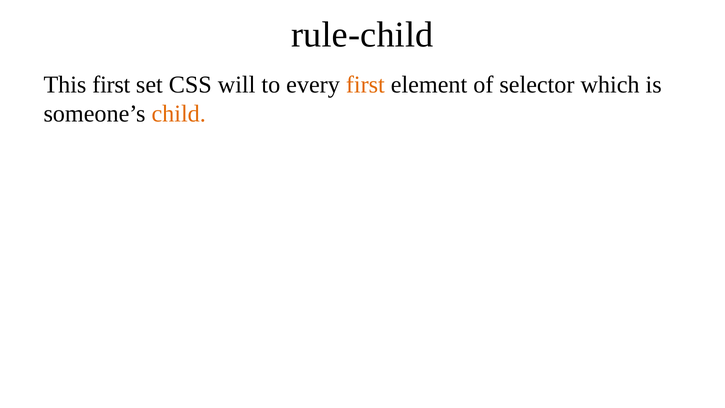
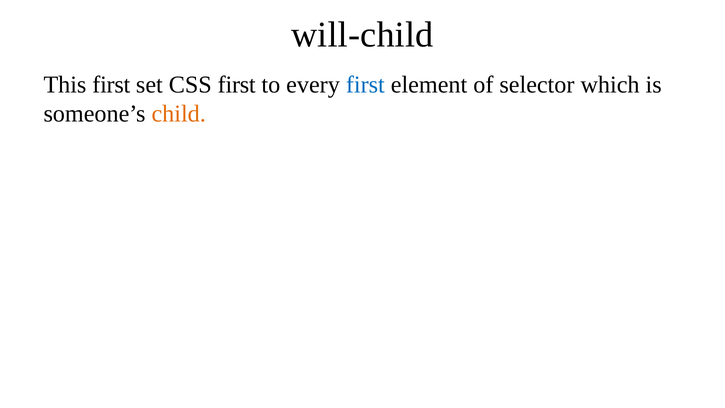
rule-child: rule-child -> will-child
CSS will: will -> first
first at (365, 85) colour: orange -> blue
